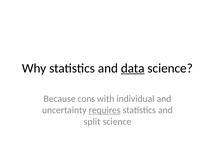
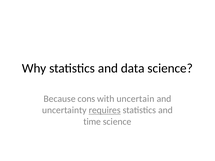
data underline: present -> none
individual: individual -> uncertain
split: split -> time
